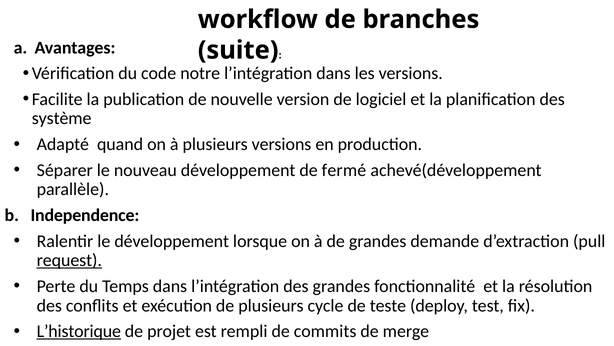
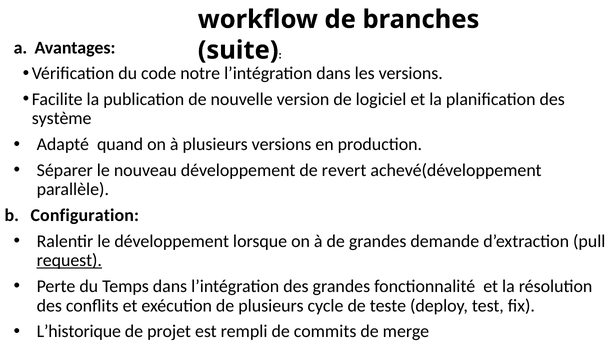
fermé: fermé -> revert
Independence: Independence -> Configuration
L’historique underline: present -> none
